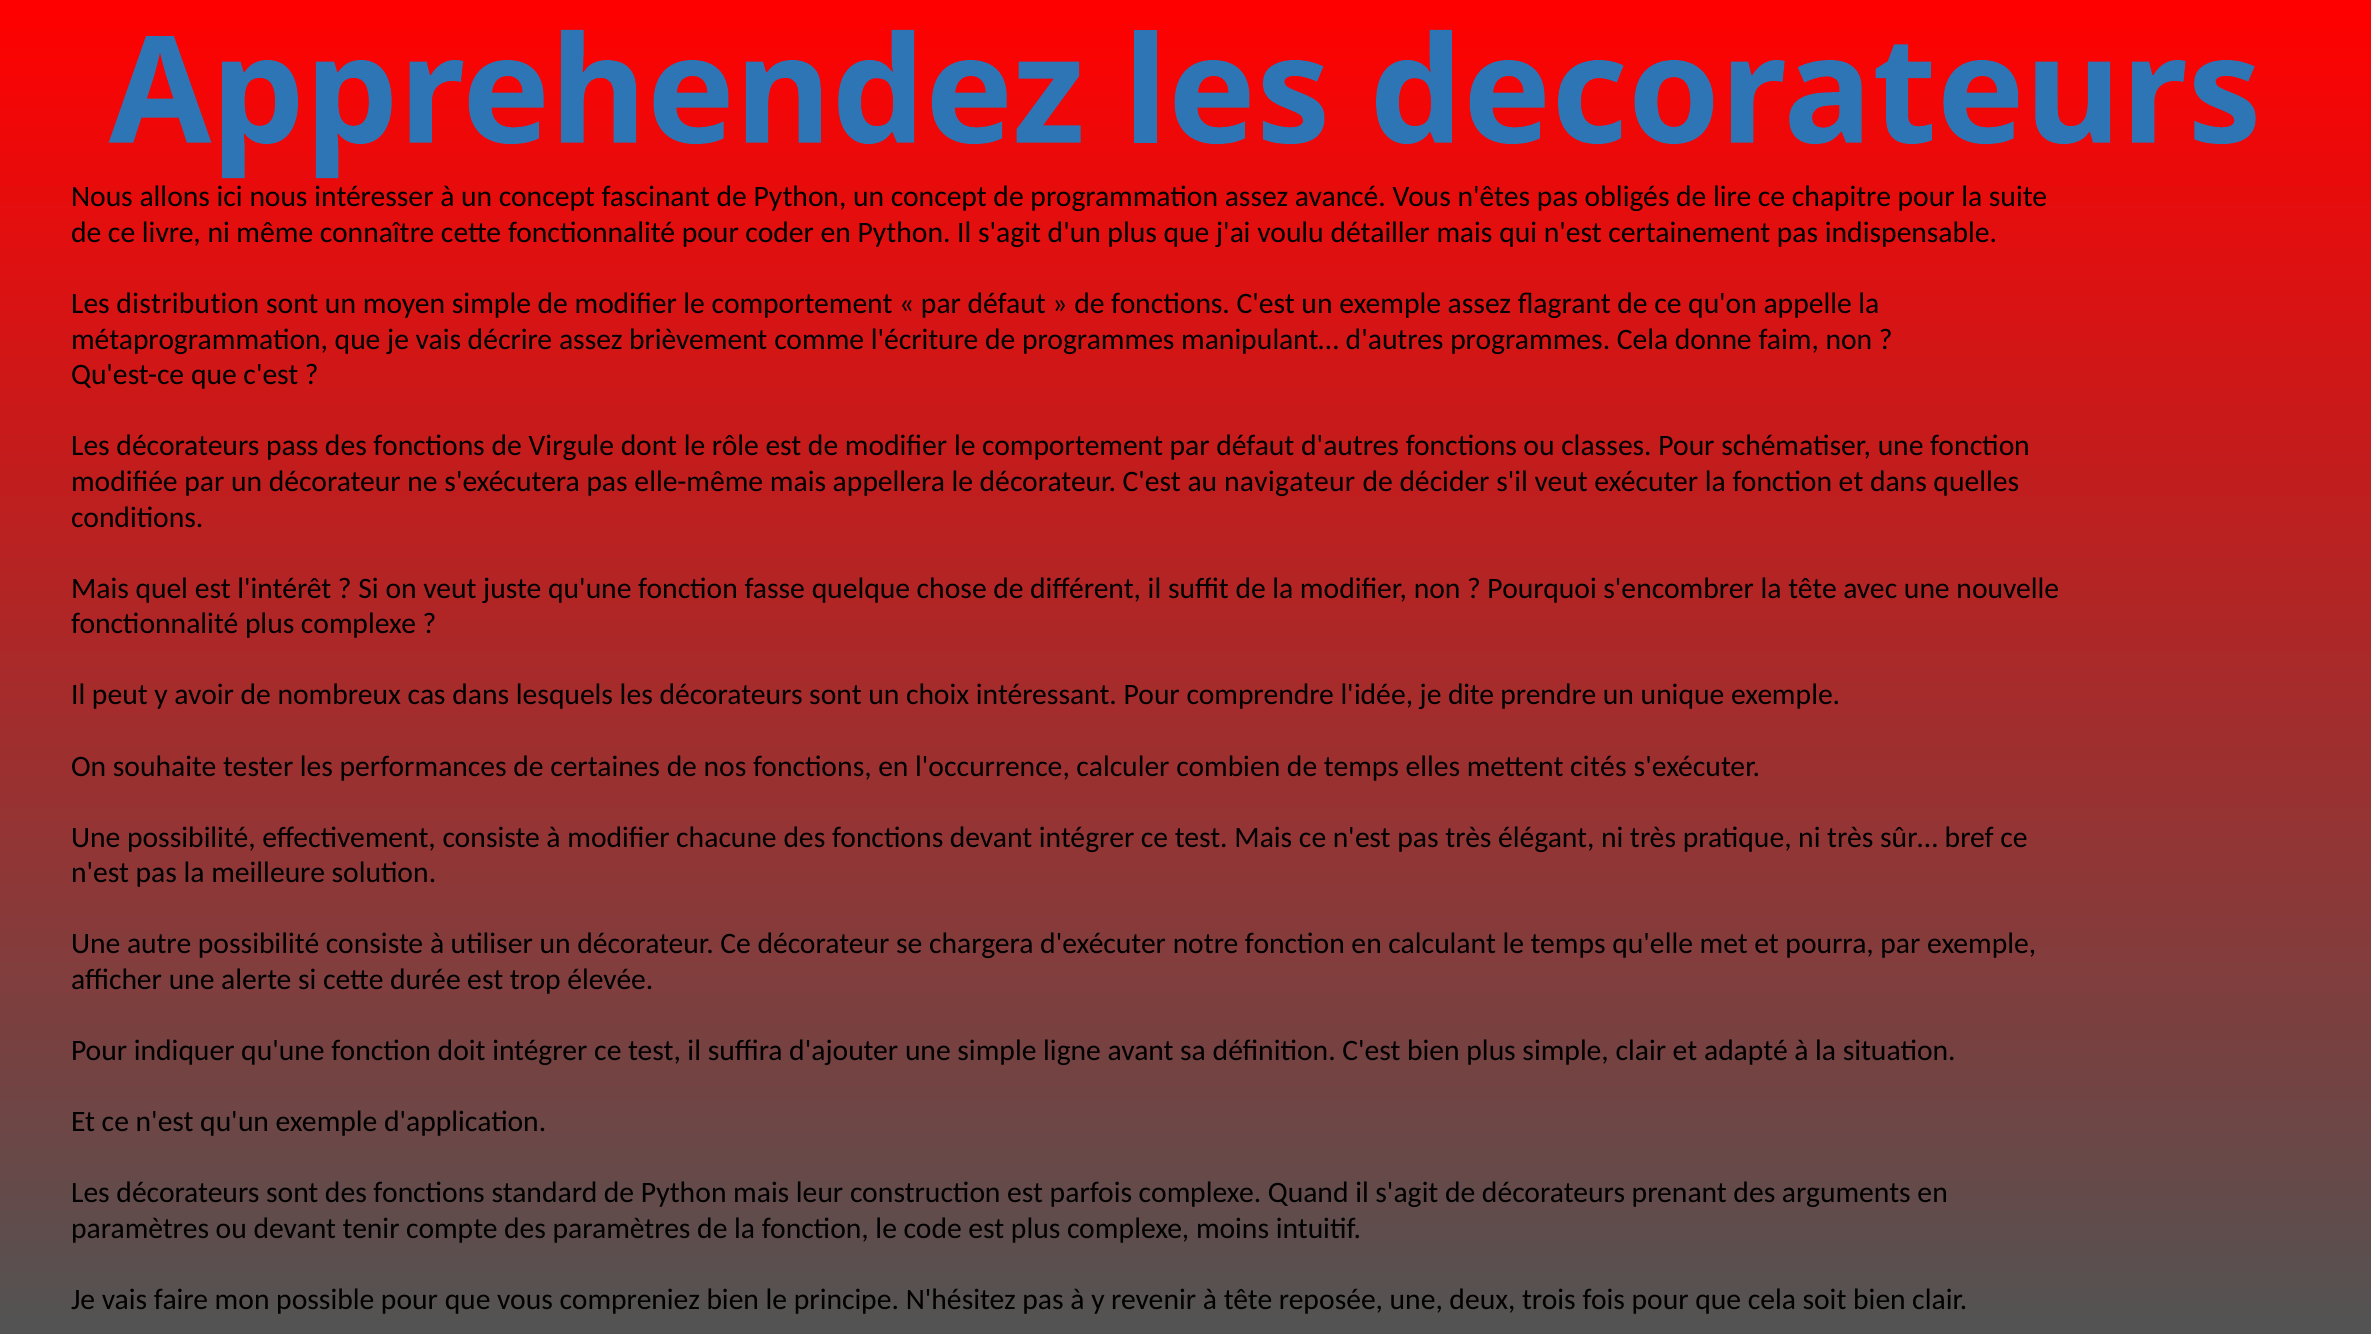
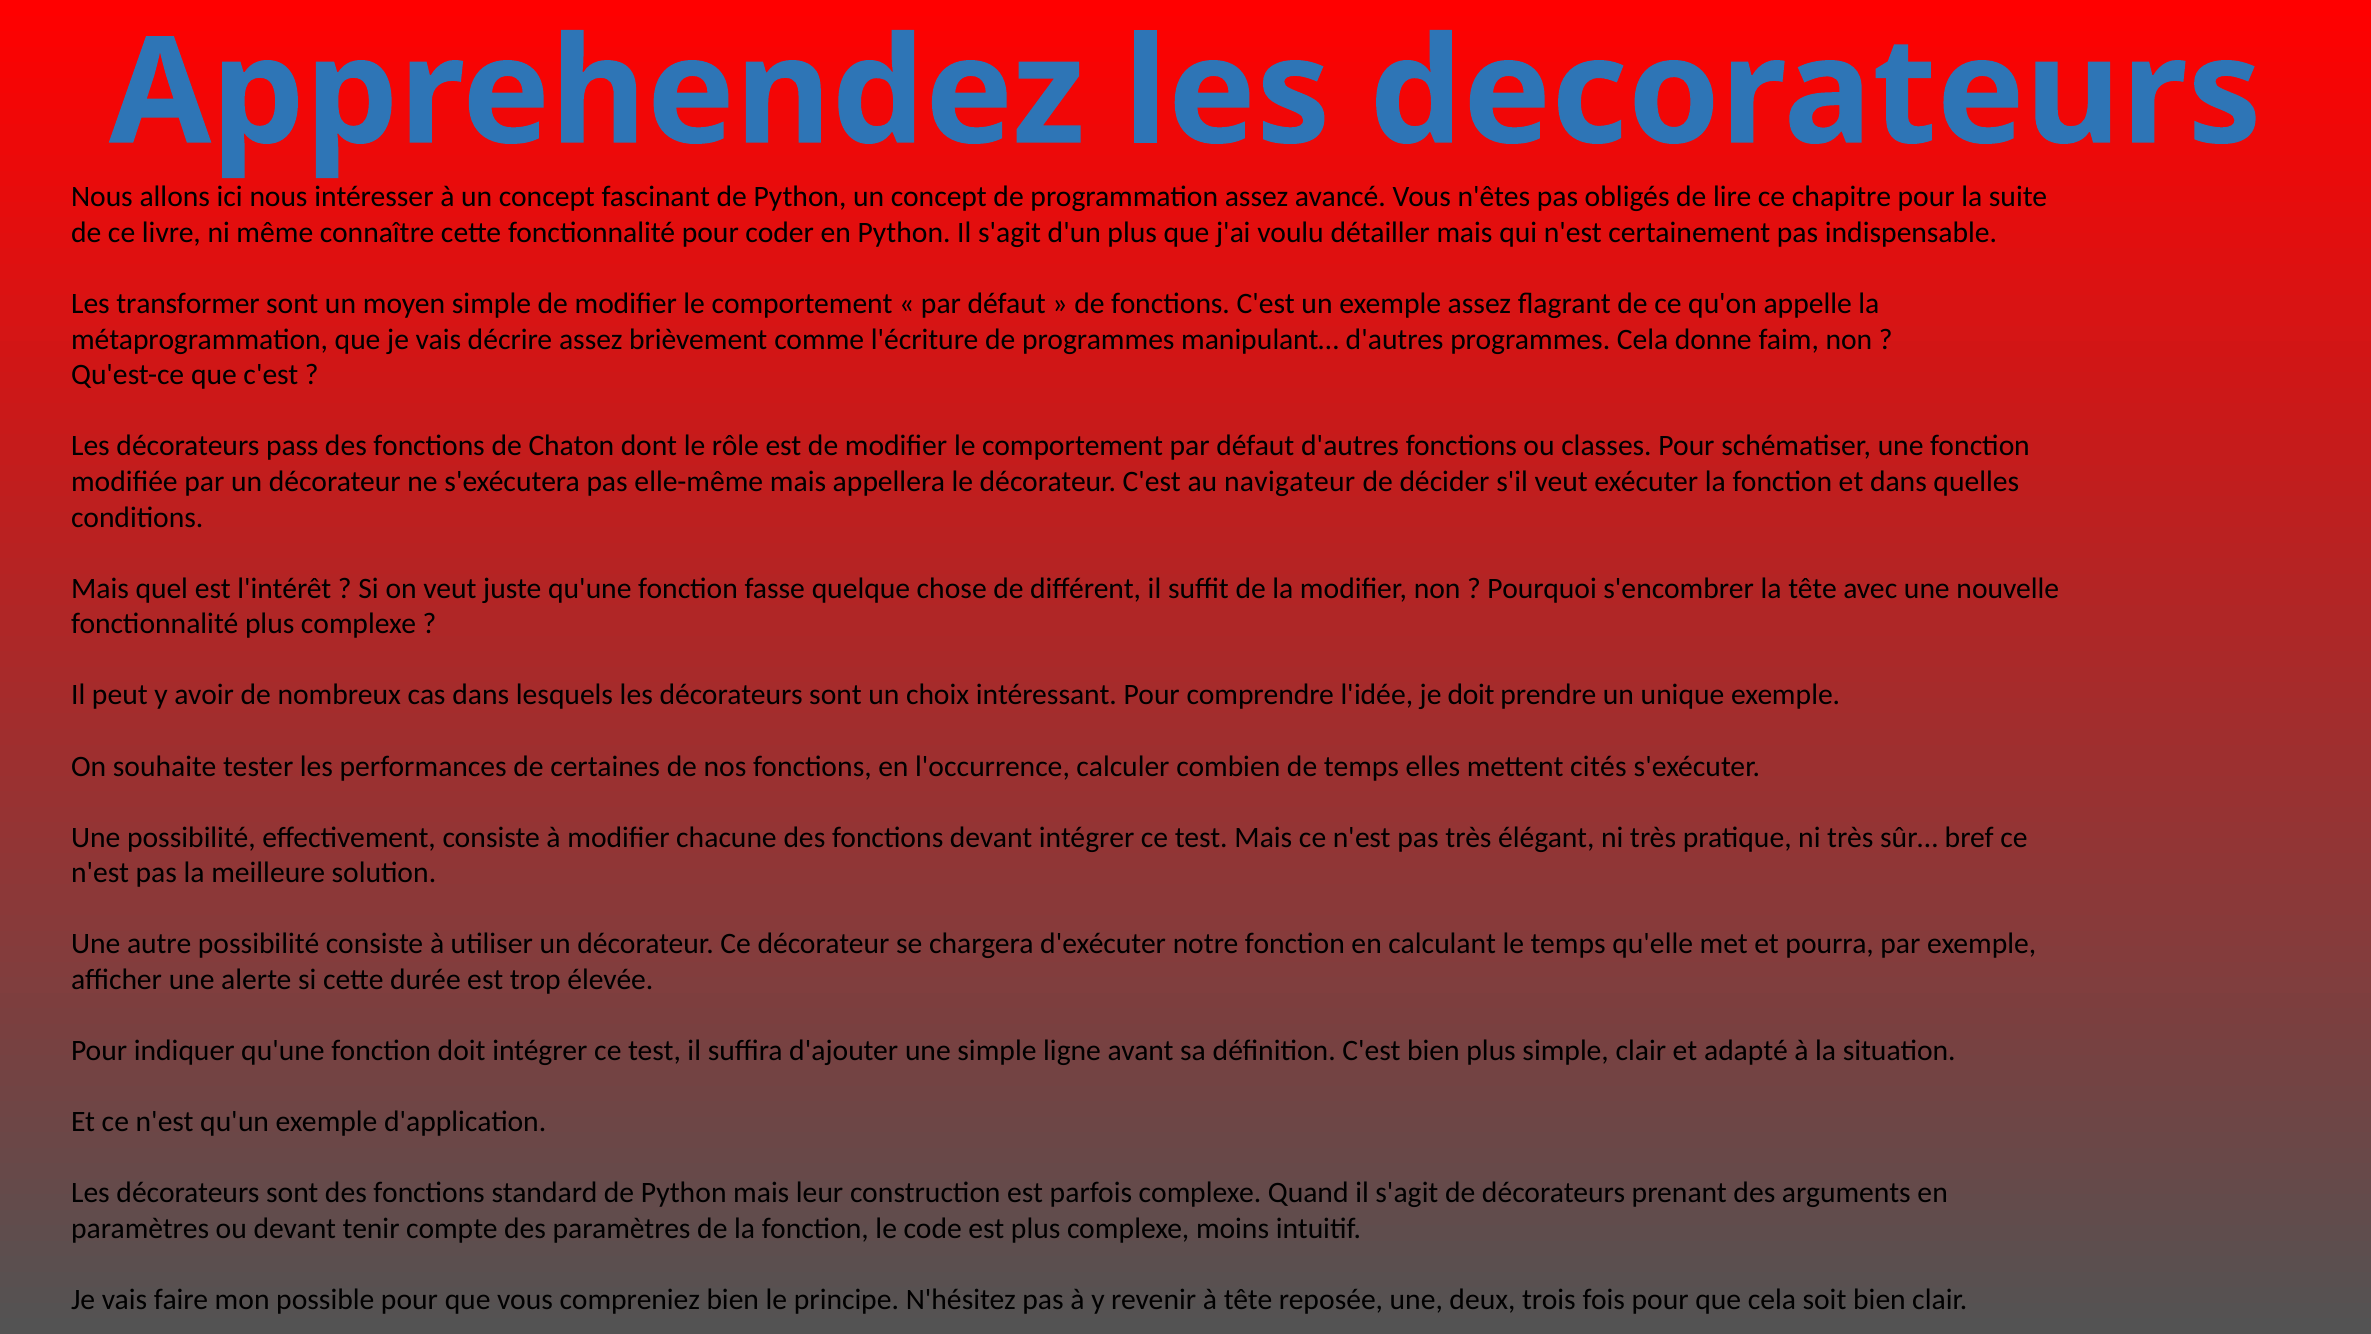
distribution: distribution -> transformer
Virgule: Virgule -> Chaton
je dite: dite -> doit
